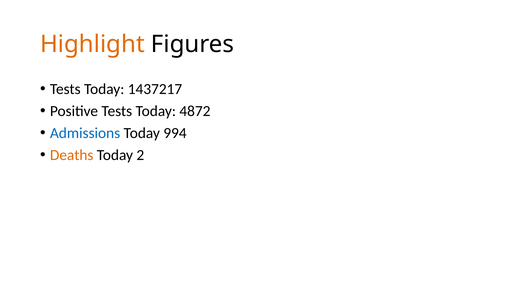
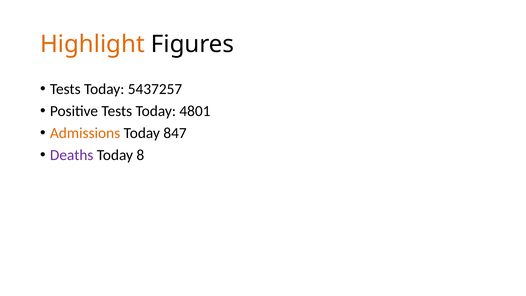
1437217: 1437217 -> 5437257
4872: 4872 -> 4801
Admissions colour: blue -> orange
994: 994 -> 847
Deaths colour: orange -> purple
2: 2 -> 8
